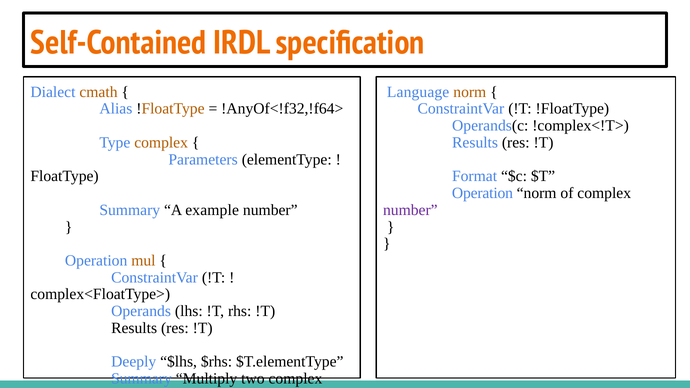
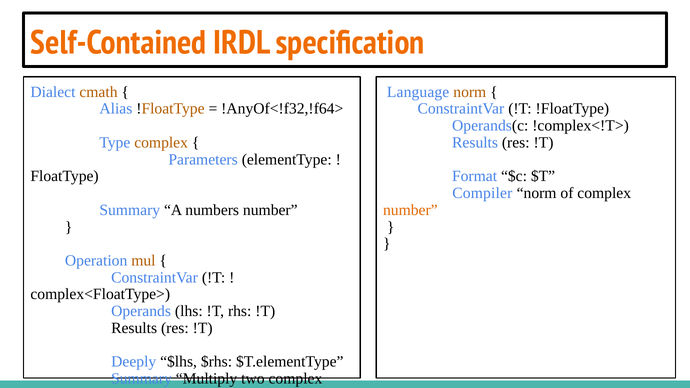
Operation at (482, 193): Operation -> Compiler
A example: example -> numbers
number at (410, 210) colour: purple -> orange
